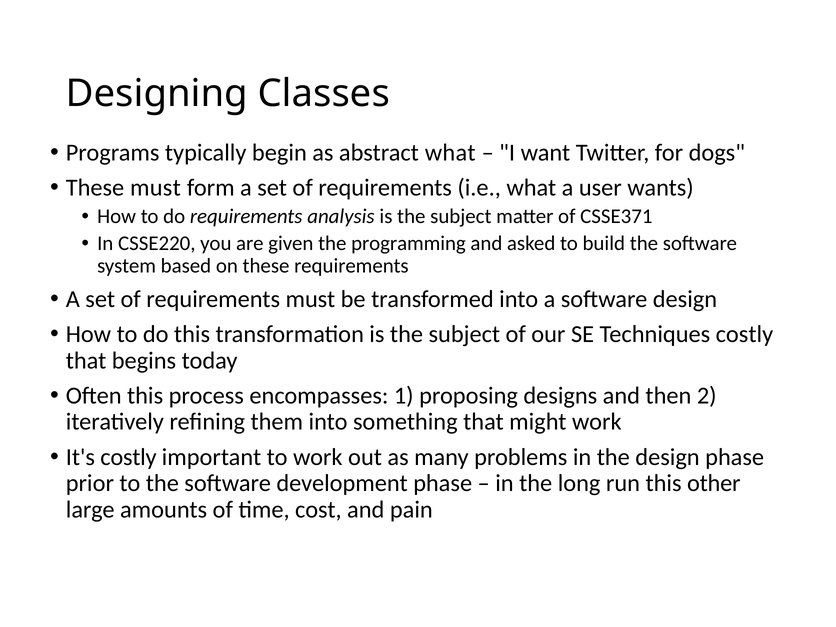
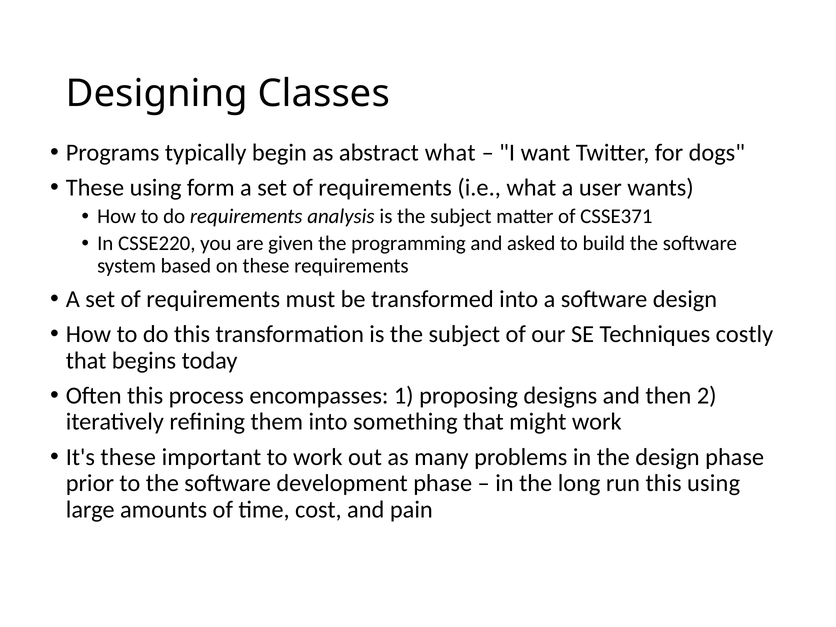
These must: must -> using
It's costly: costly -> these
this other: other -> using
